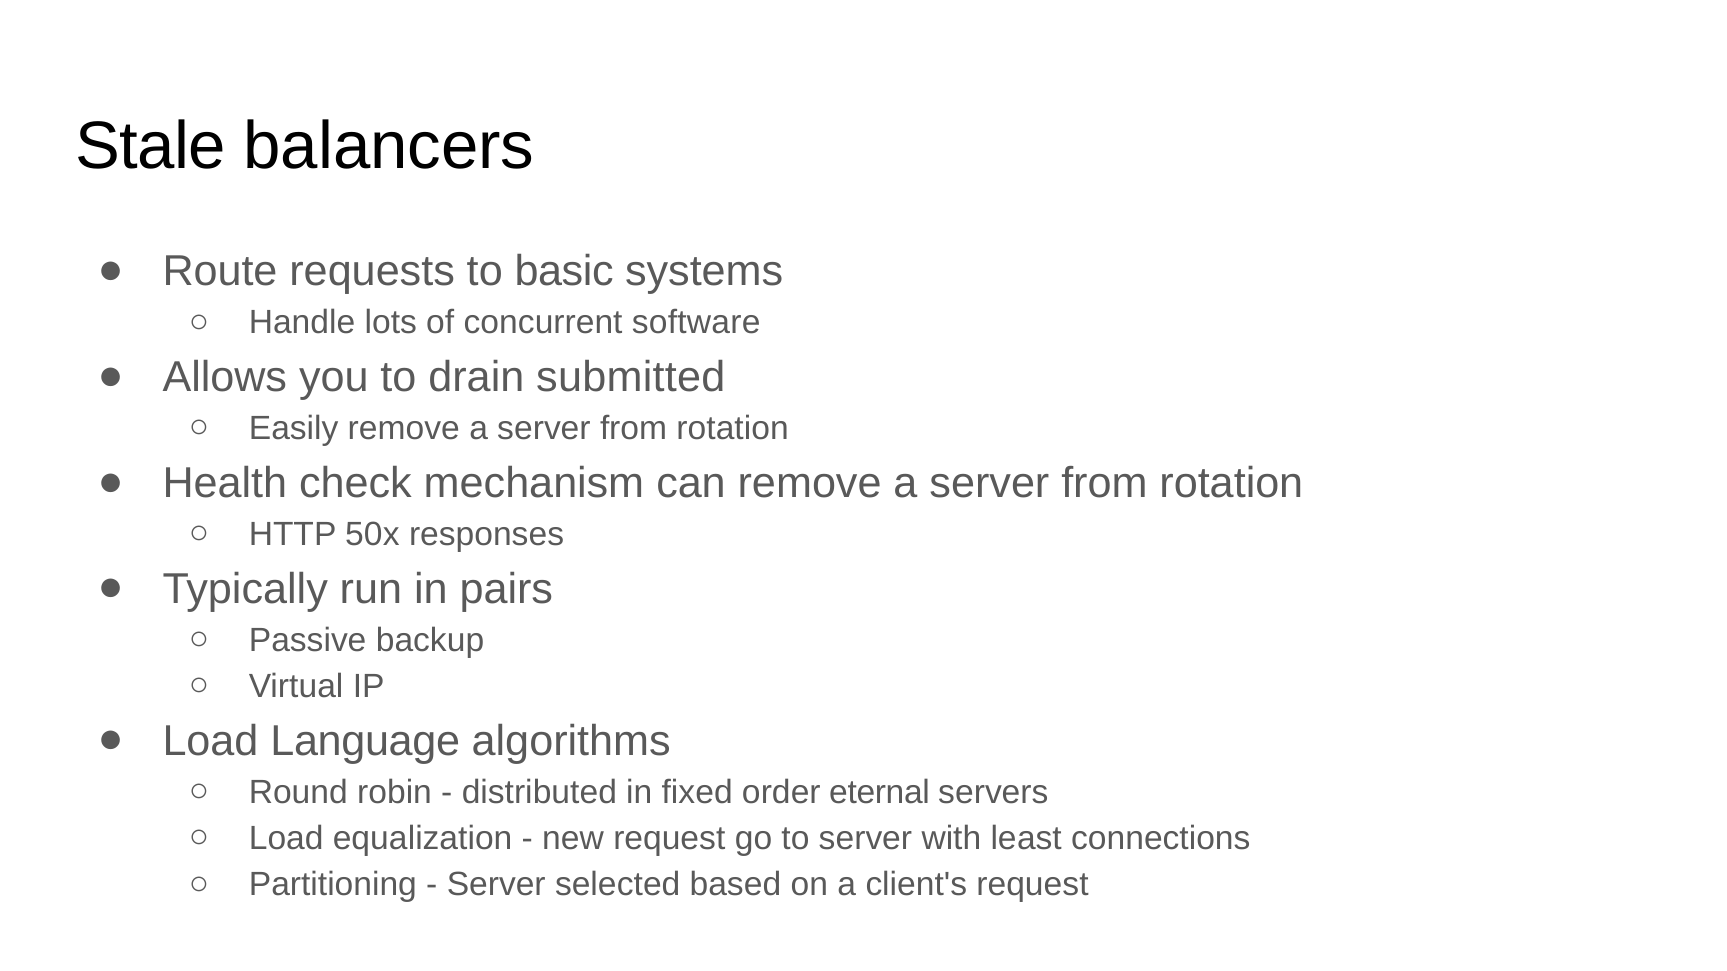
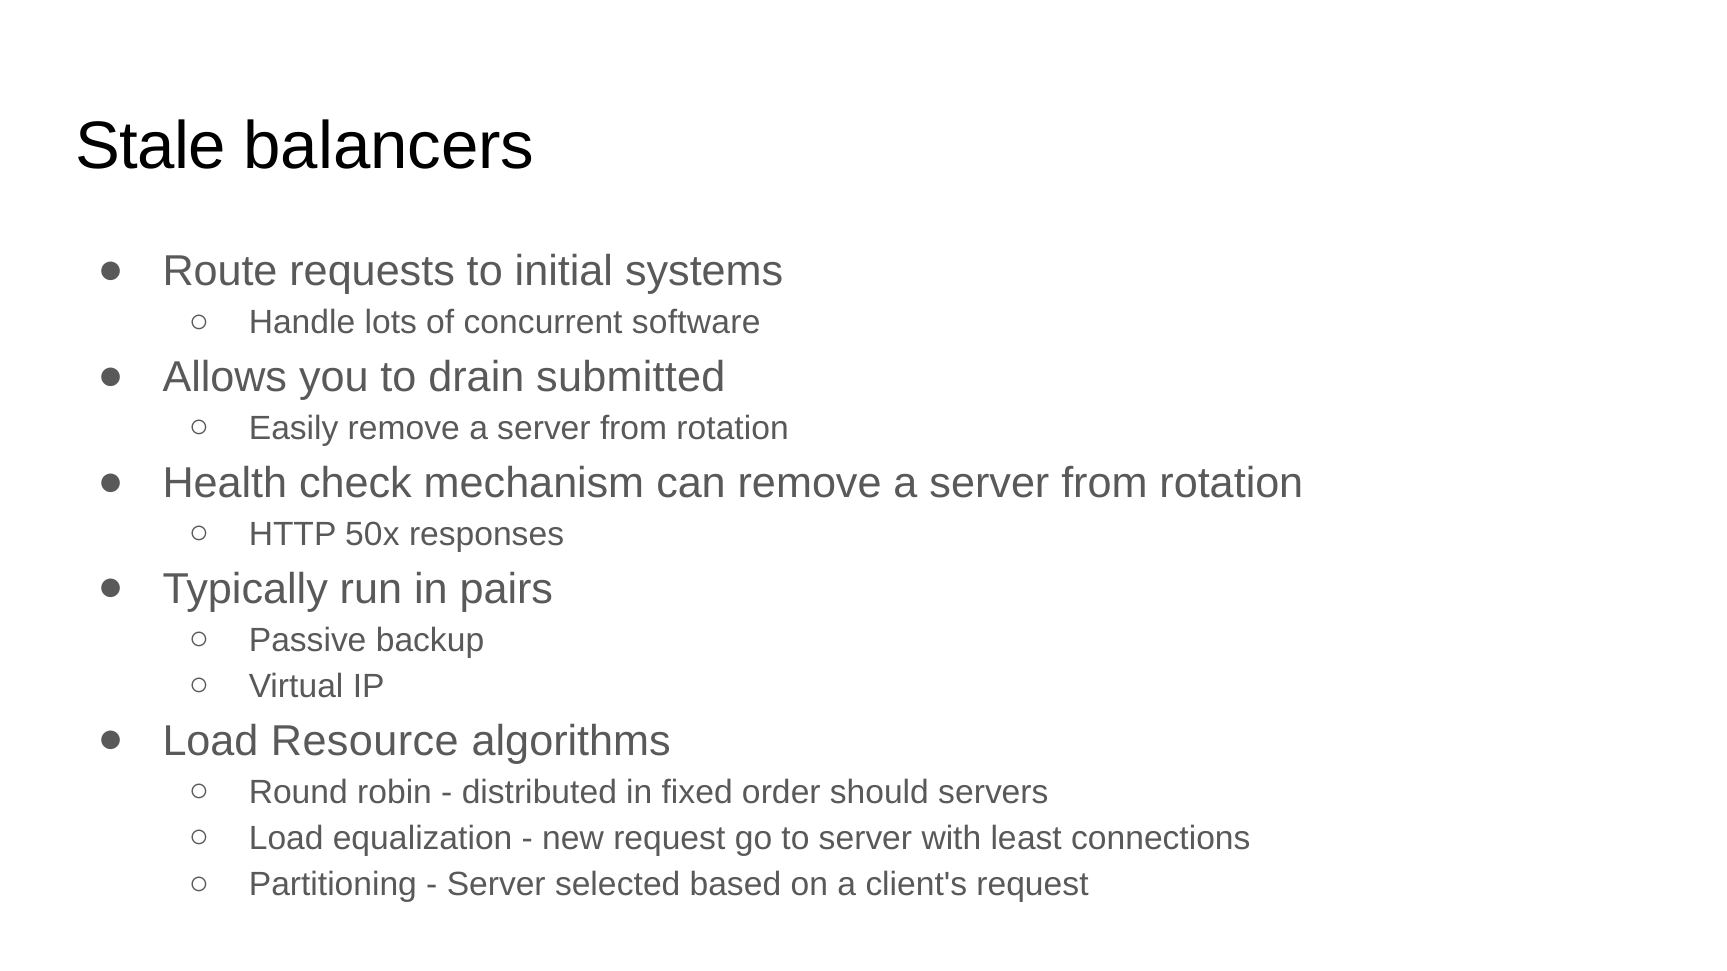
basic: basic -> initial
Language: Language -> Resource
eternal: eternal -> should
